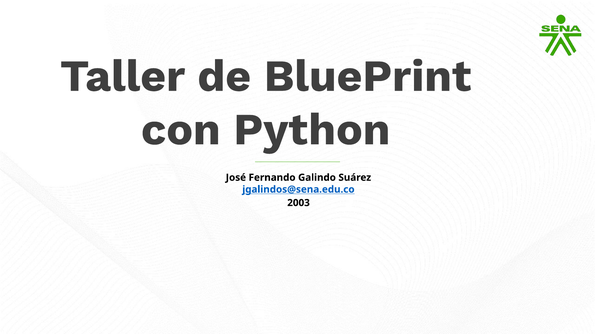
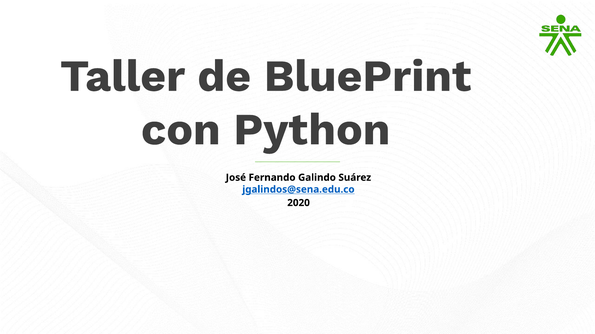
2003: 2003 -> 2020
